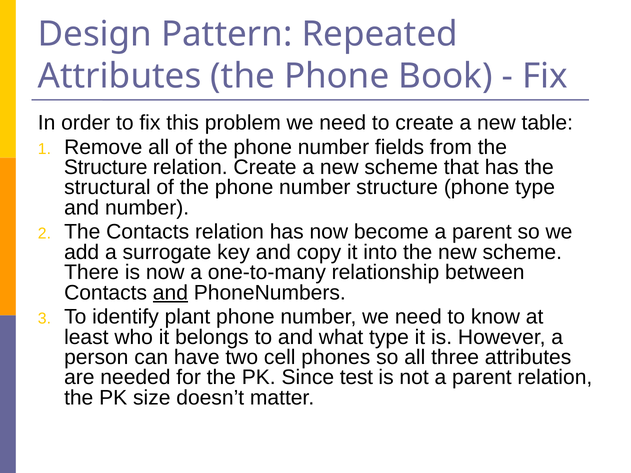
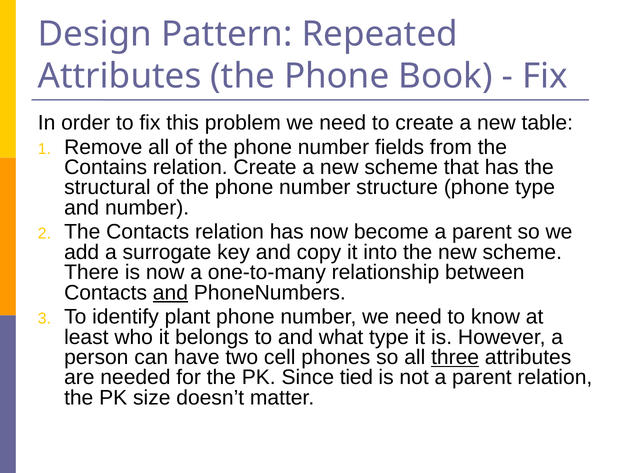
Structure at (106, 167): Structure -> Contains
three underline: none -> present
test: test -> tied
